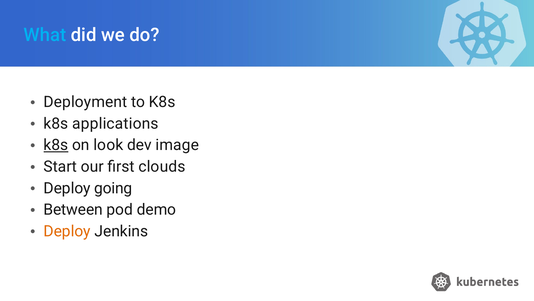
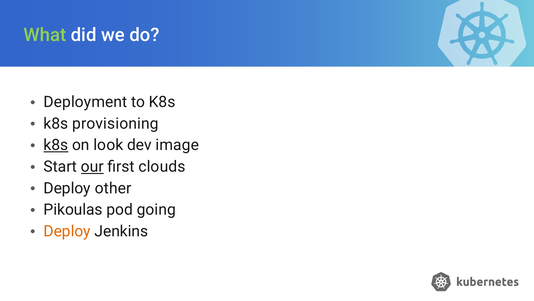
What colour: light blue -> light green
applications: applications -> provisioning
our underline: none -> present
going: going -> other
Between: Between -> Pikoulas
demo: demo -> going
